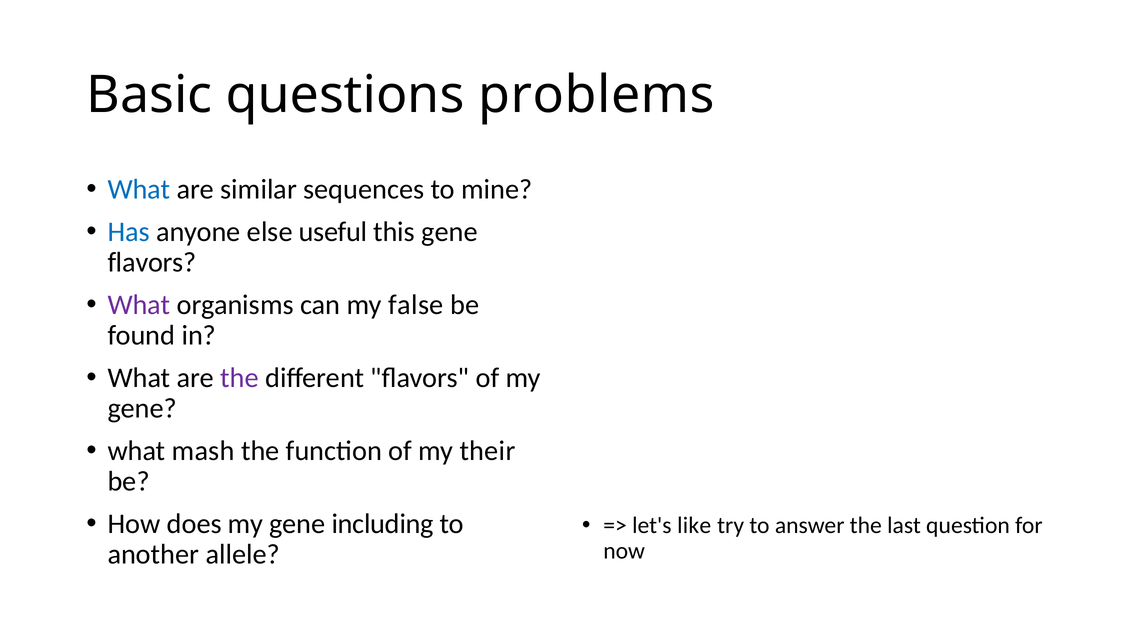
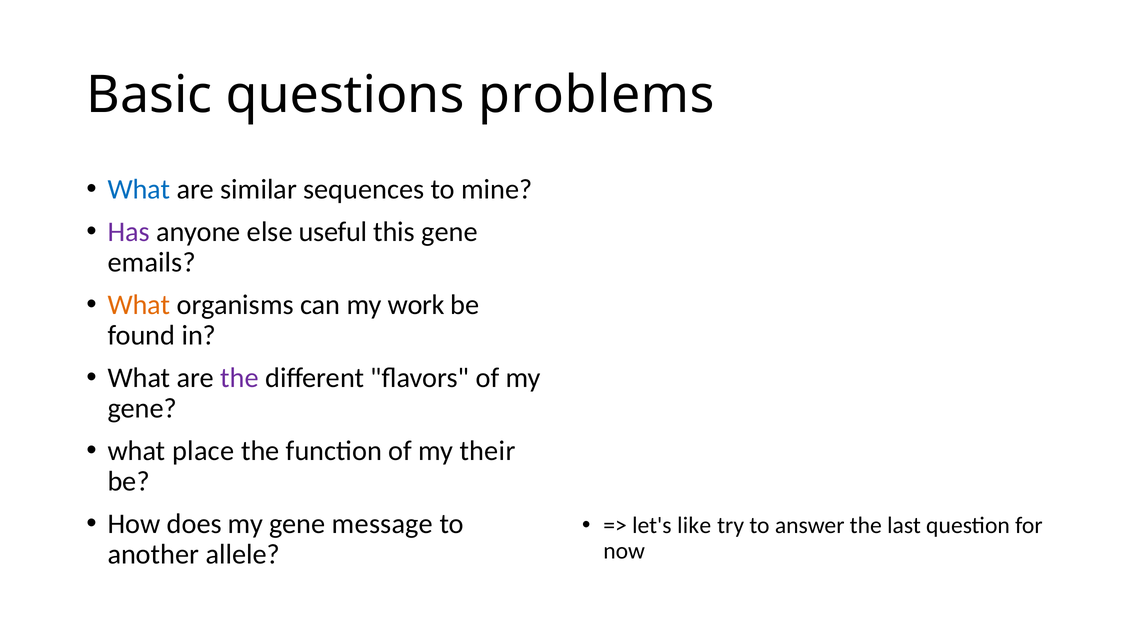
Has colour: blue -> purple
flavors at (152, 262): flavors -> emails
What at (139, 304) colour: purple -> orange
false: false -> work
mash: mash -> place
including: including -> message
